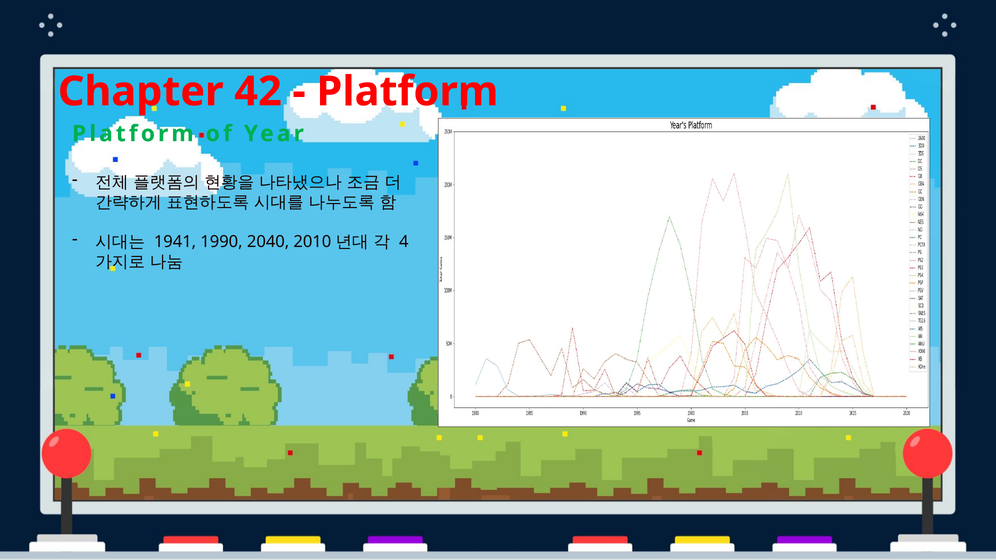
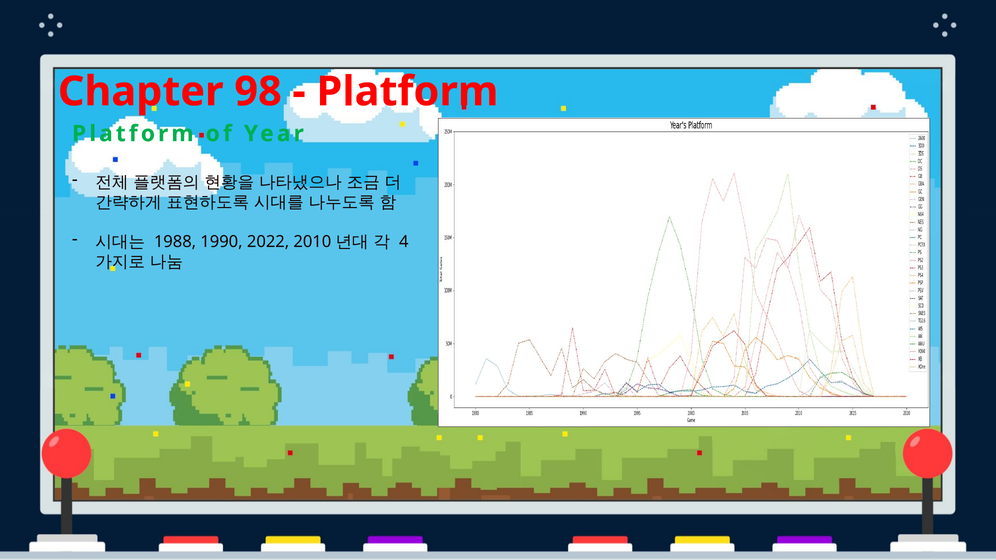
42: 42 -> 98
1941: 1941 -> 1988
2040: 2040 -> 2022
